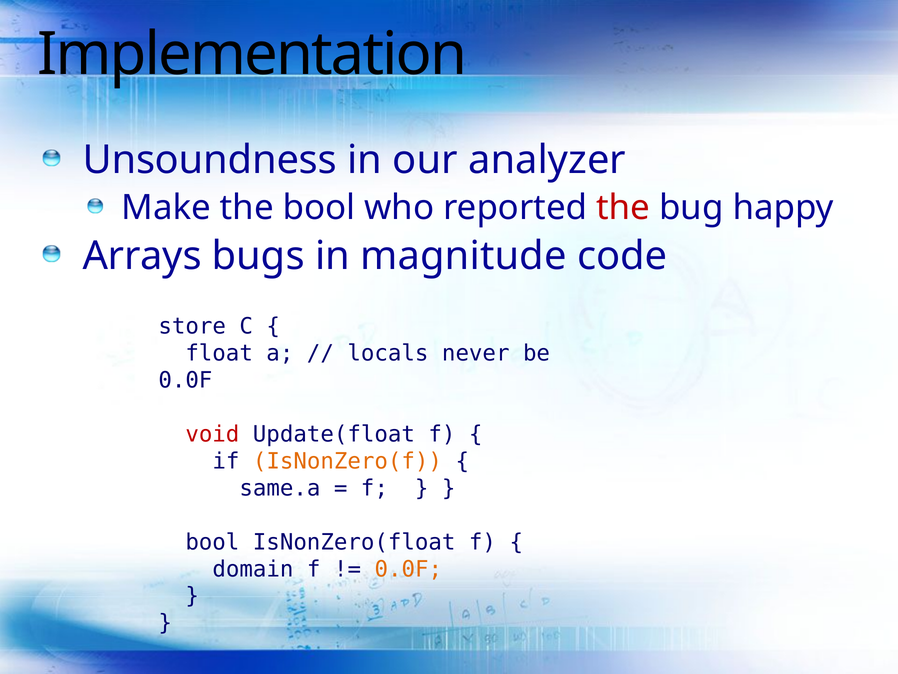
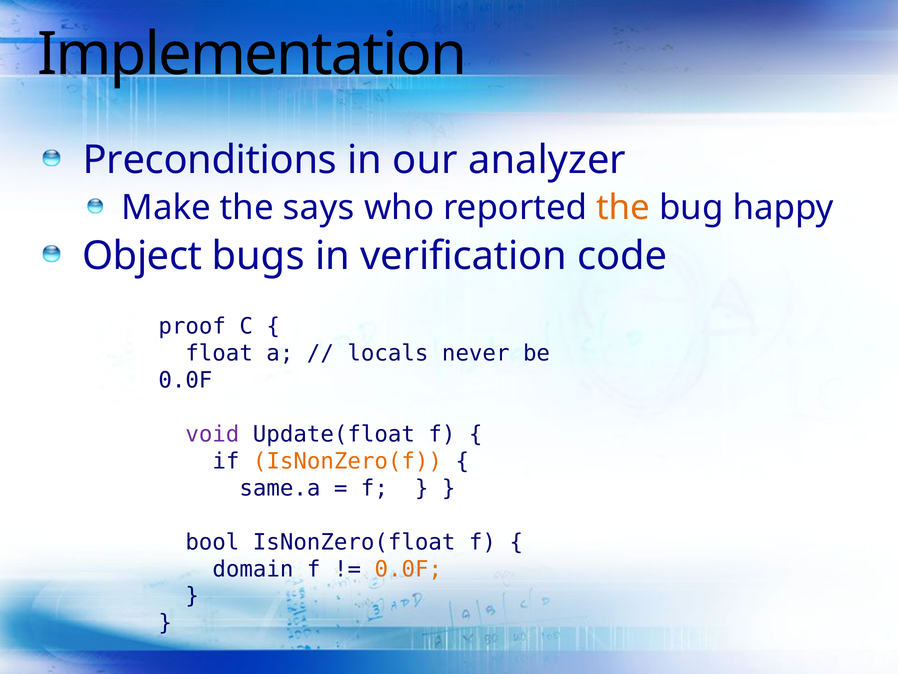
Unsoundness: Unsoundness -> Preconditions
the bool: bool -> says
the at (623, 208) colour: red -> orange
Arrays: Arrays -> Object
magnitude: magnitude -> verification
store: store -> proof
void colour: red -> purple
